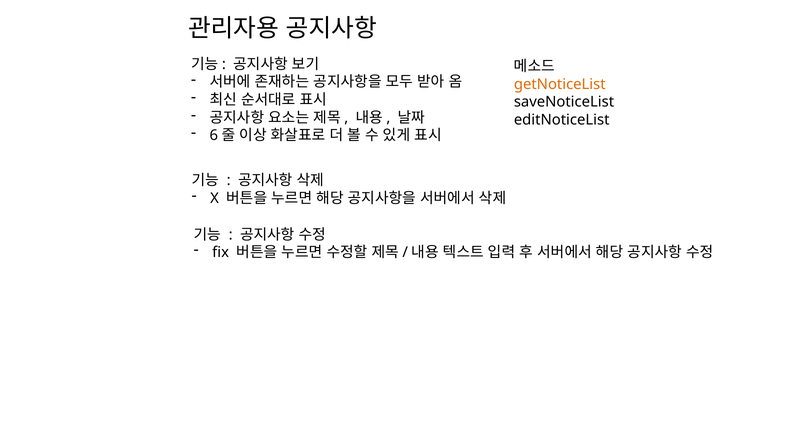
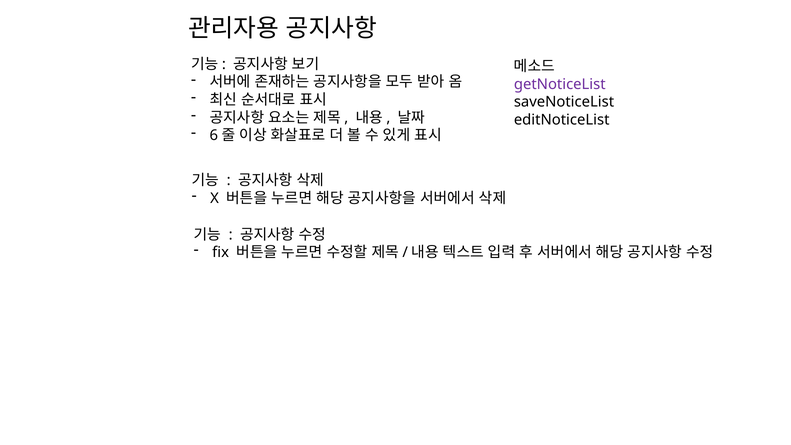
getNoticeList colour: orange -> purple
